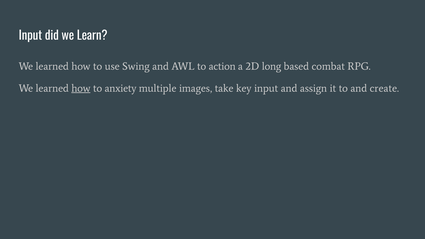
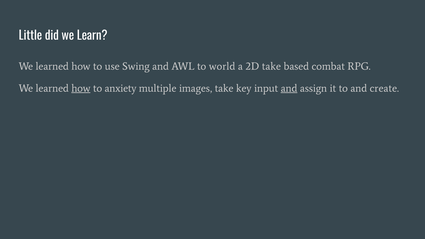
Input at (30, 36): Input -> Little
action: action -> world
2D long: long -> take
and at (289, 88) underline: none -> present
